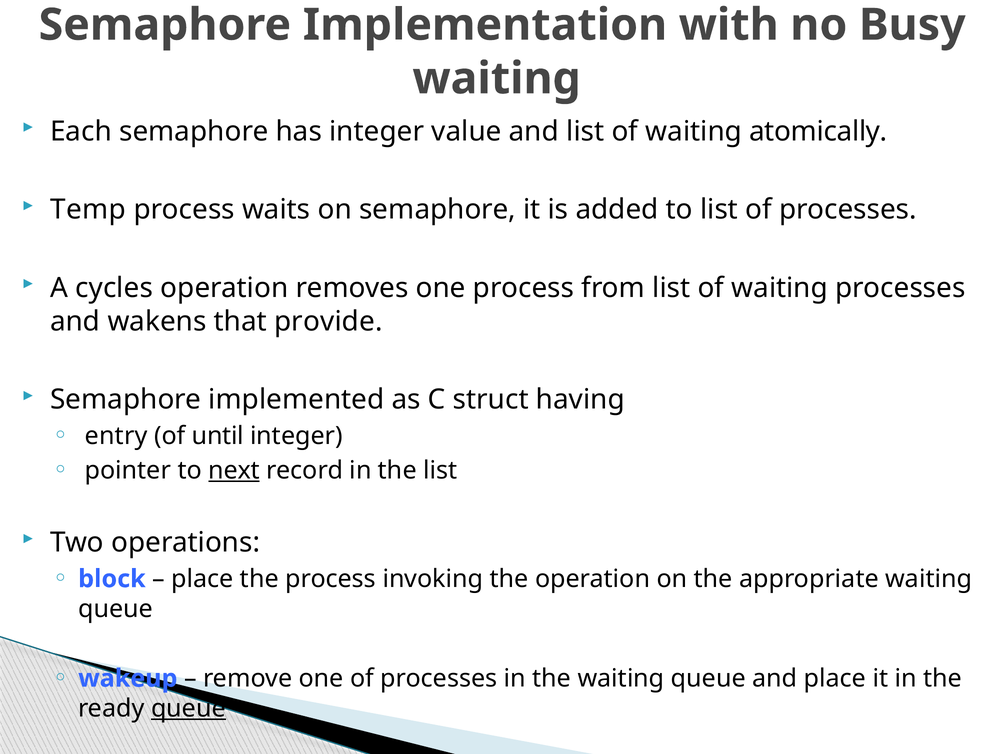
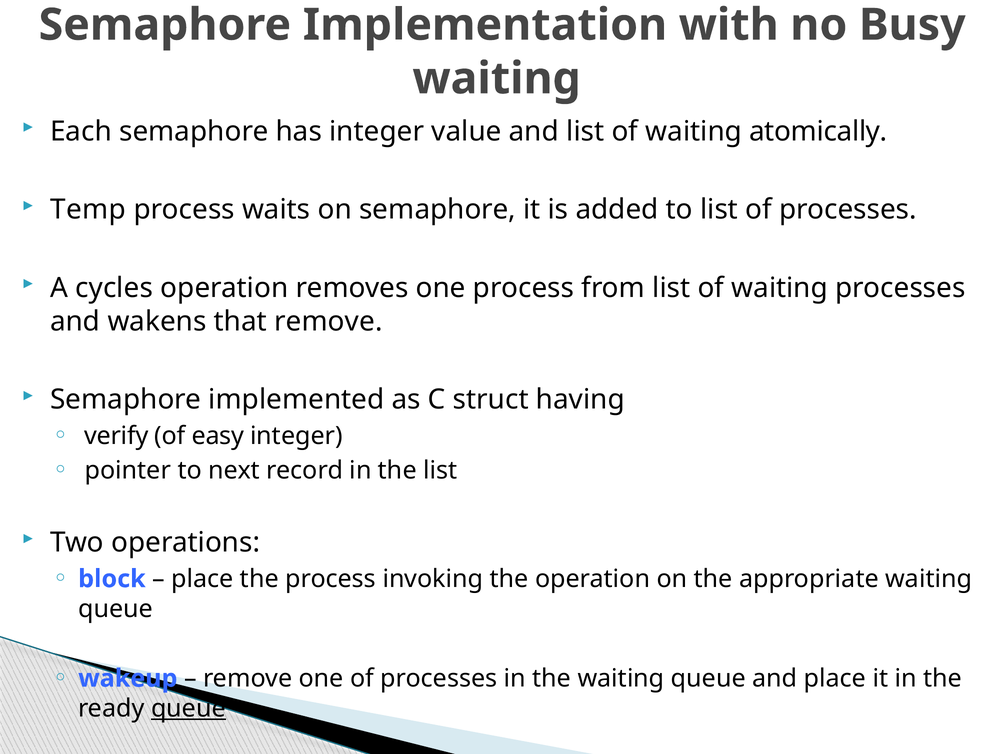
that provide: provide -> remove
entry: entry -> verify
until: until -> easy
next underline: present -> none
